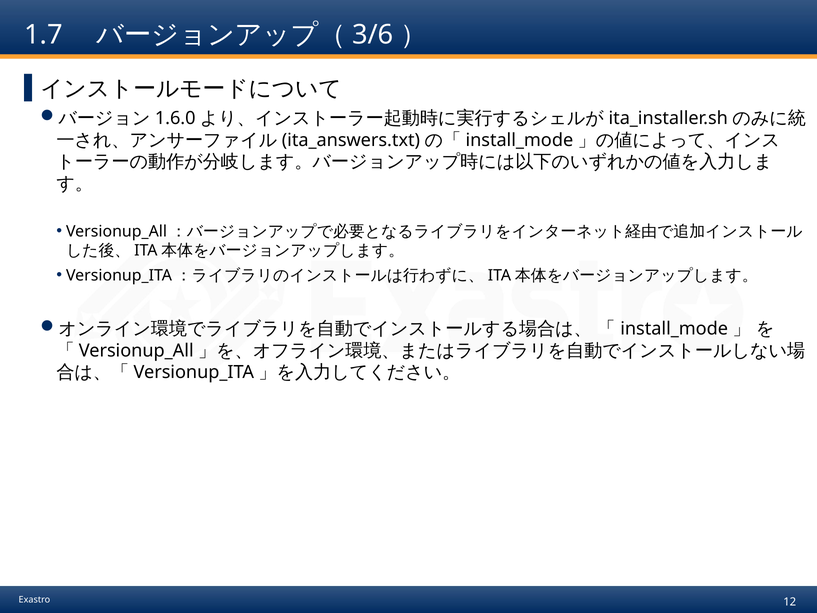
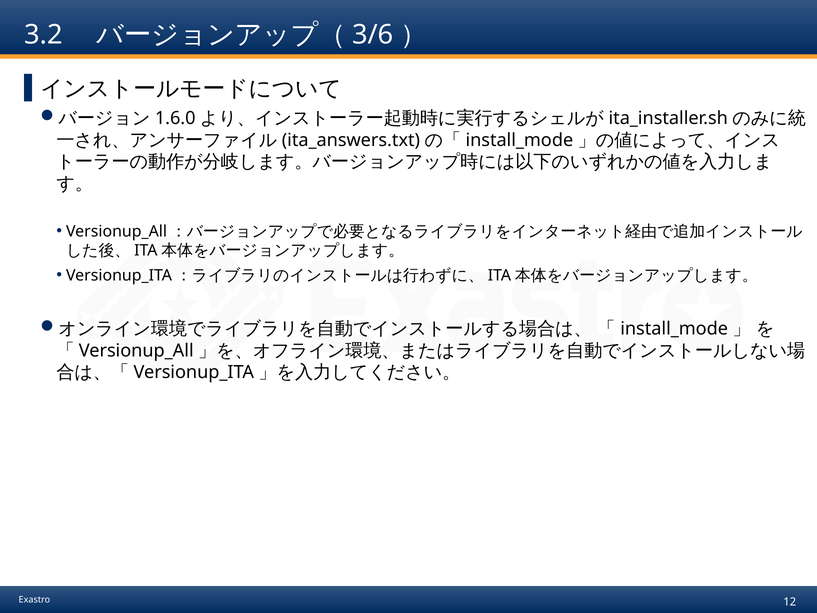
1.7: 1.7 -> 3.2
